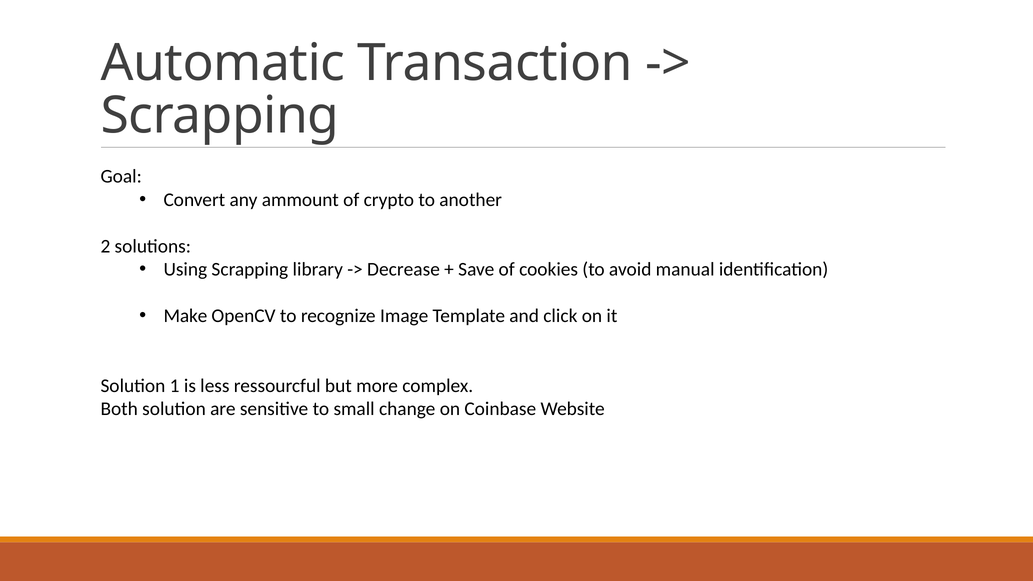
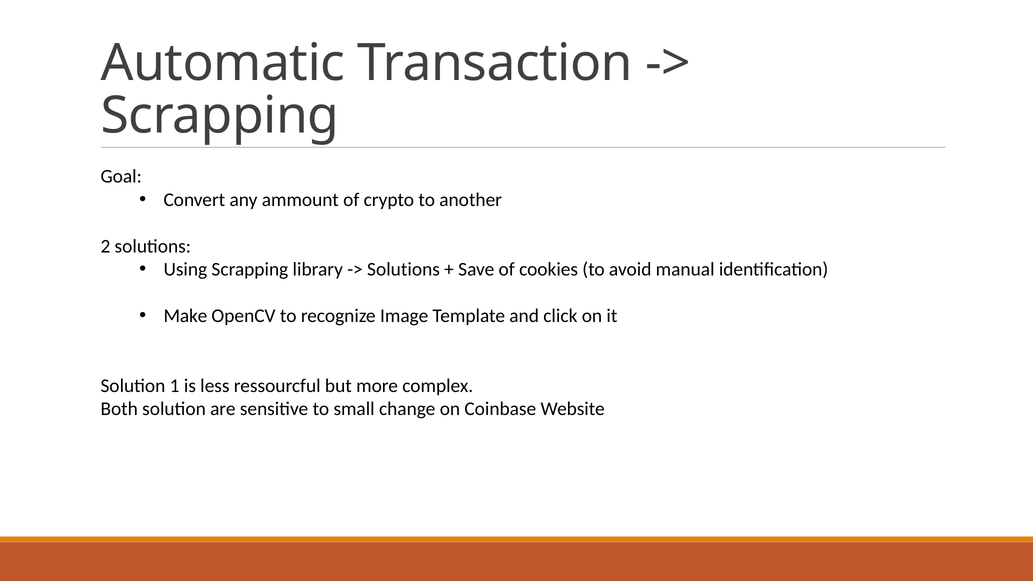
Decrease at (404, 269): Decrease -> Solutions
